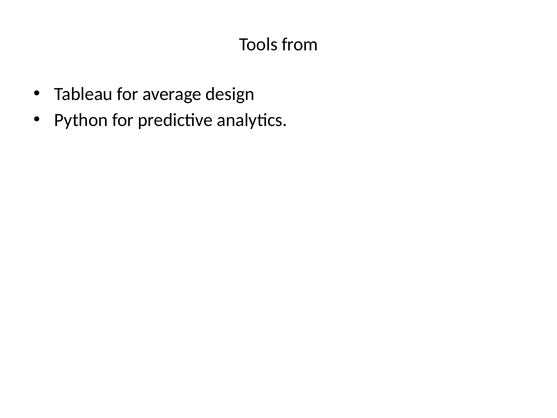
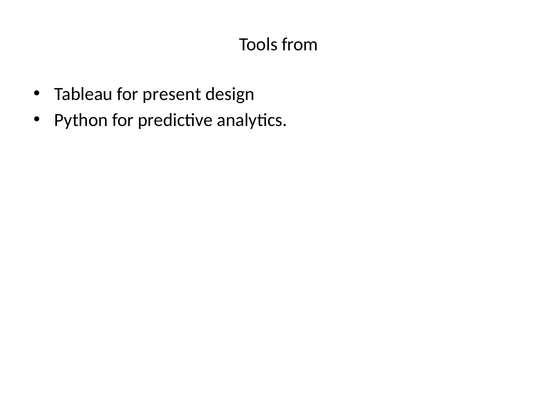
average: average -> present
